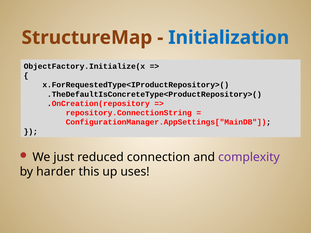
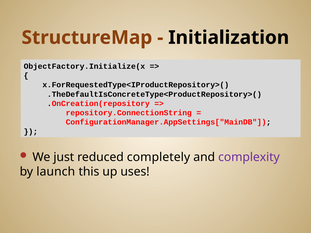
Initialization colour: blue -> black
connection: connection -> completely
harder: harder -> launch
